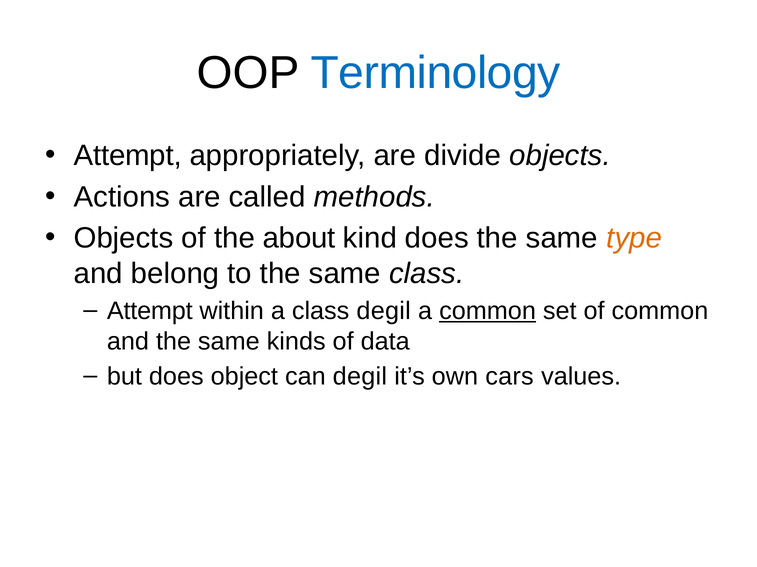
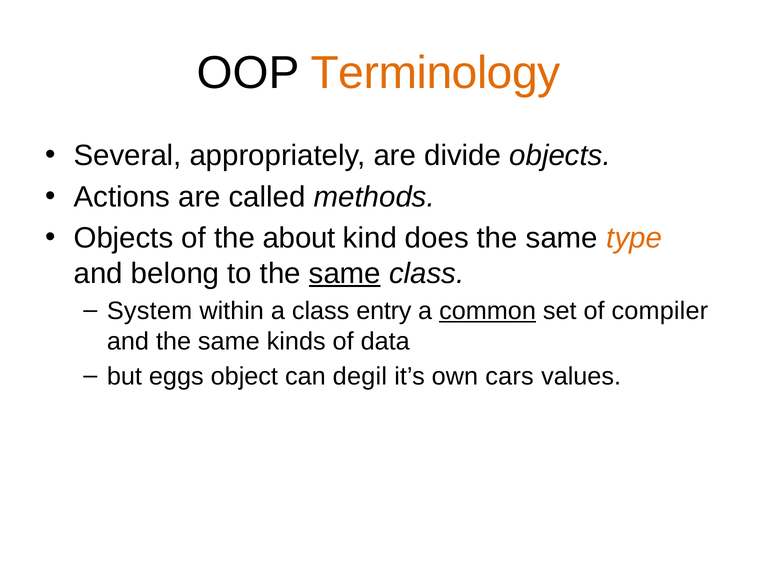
Terminology colour: blue -> orange
Attempt at (128, 156): Attempt -> Several
same at (345, 274) underline: none -> present
Attempt at (150, 311): Attempt -> System
class degil: degil -> entry
of common: common -> compiler
but does: does -> eggs
